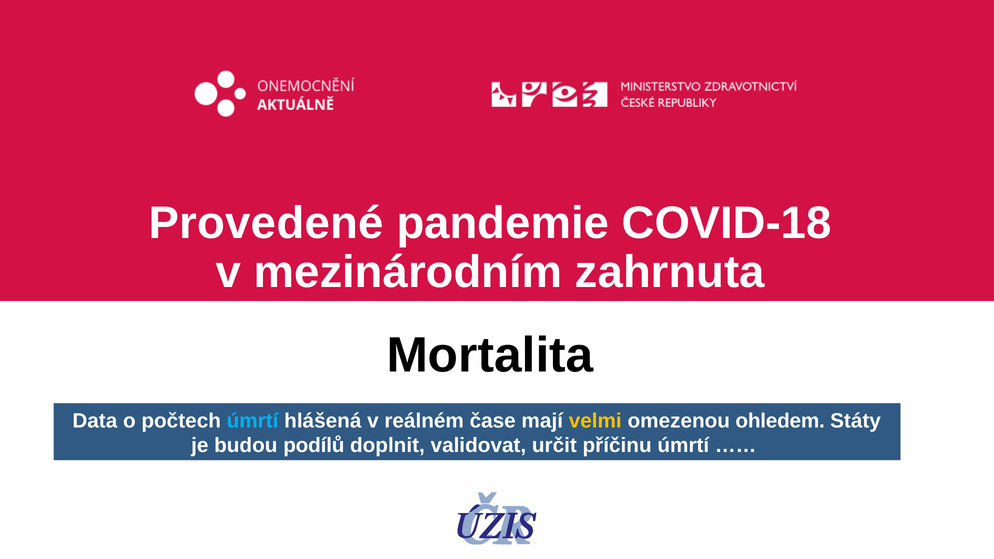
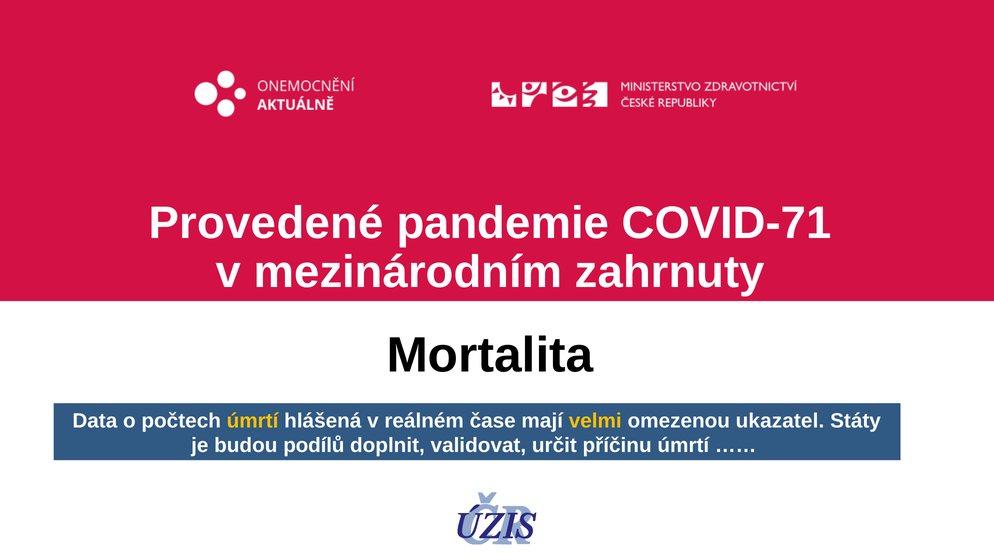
COVID-18: COVID-18 -> COVID-71
zahrnuta: zahrnuta -> zahrnuty
úmrtí at (253, 421) colour: light blue -> yellow
ohledem: ohledem -> ukazatel
